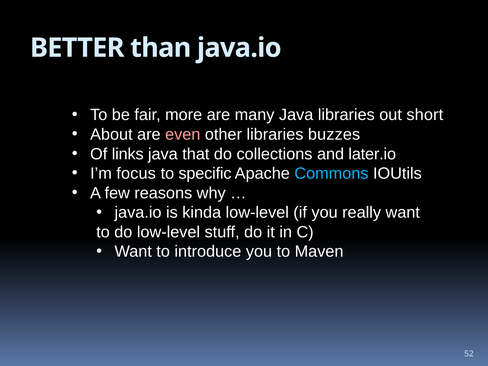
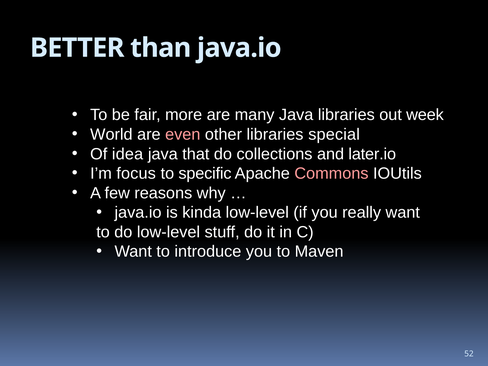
short: short -> week
About: About -> World
buzzes: buzzes -> special
links: links -> idea
Commons colour: light blue -> pink
